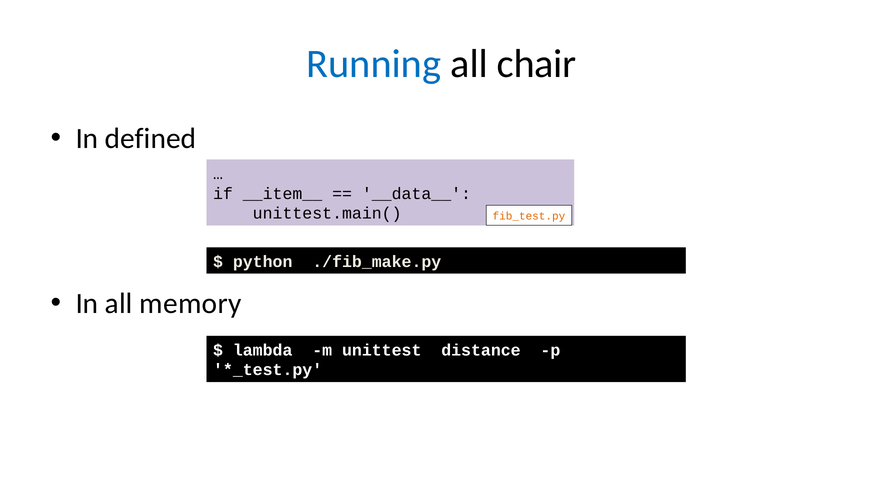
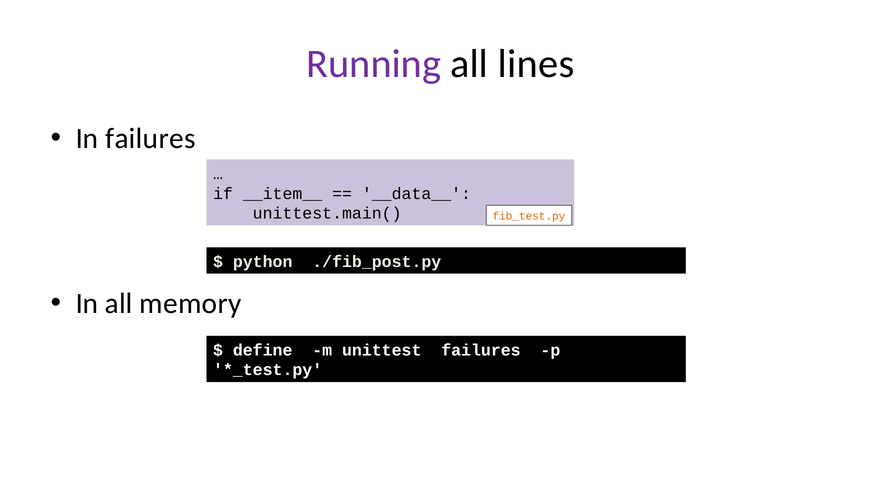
Running colour: blue -> purple
chair: chair -> lines
In defined: defined -> failures
./fib_make.py: ./fib_make.py -> ./fib_post.py
lambda: lambda -> define
unittest distance: distance -> failures
